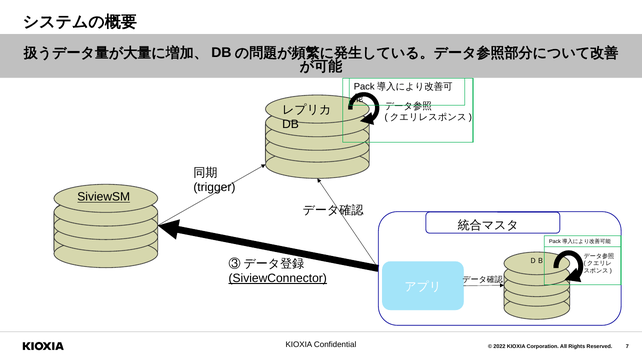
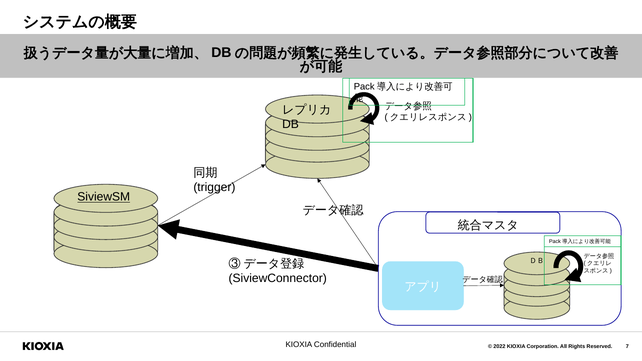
SiviewConnector underline: present -> none
